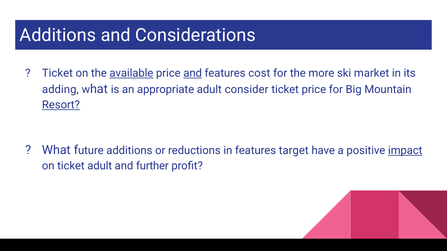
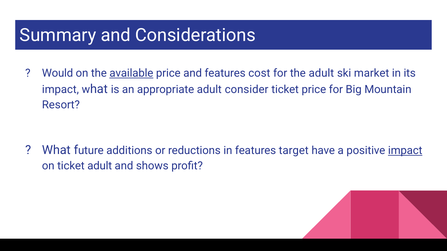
Additions at (58, 35): Additions -> Summary
Ticket at (57, 73): Ticket -> Would
and at (193, 73) underline: present -> none
the more: more -> adult
adding at (60, 90): adding -> impact
Resort underline: present -> none
further: further -> shows
